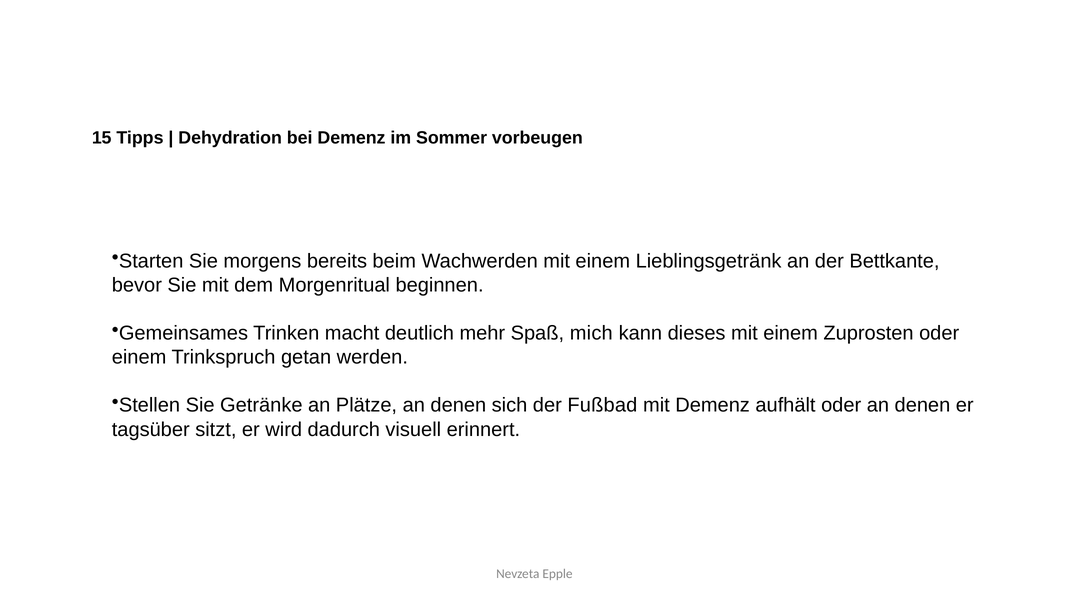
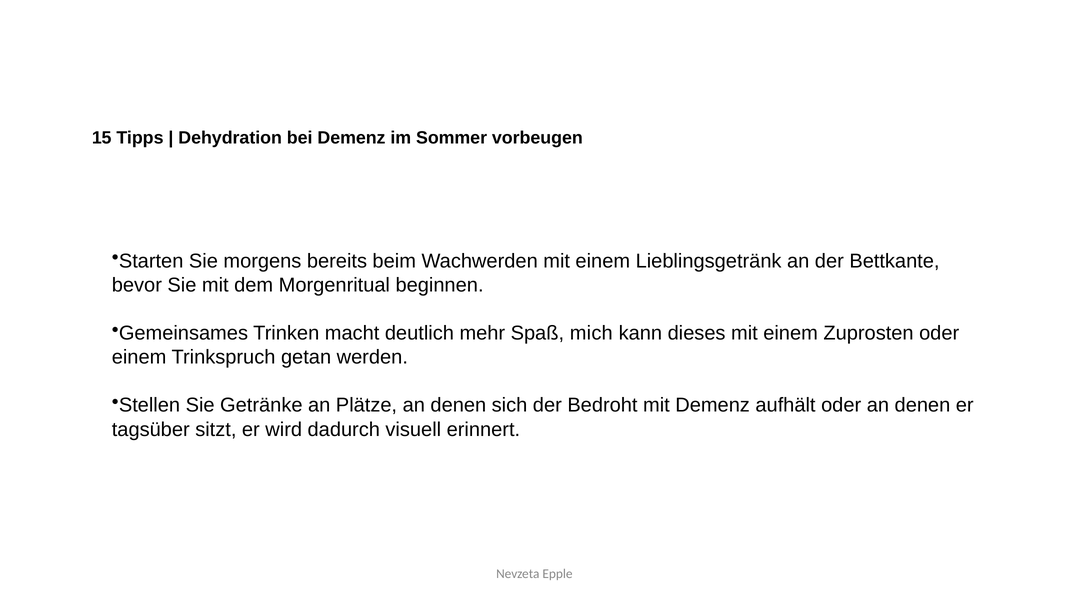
Fußbad: Fußbad -> Bedroht
